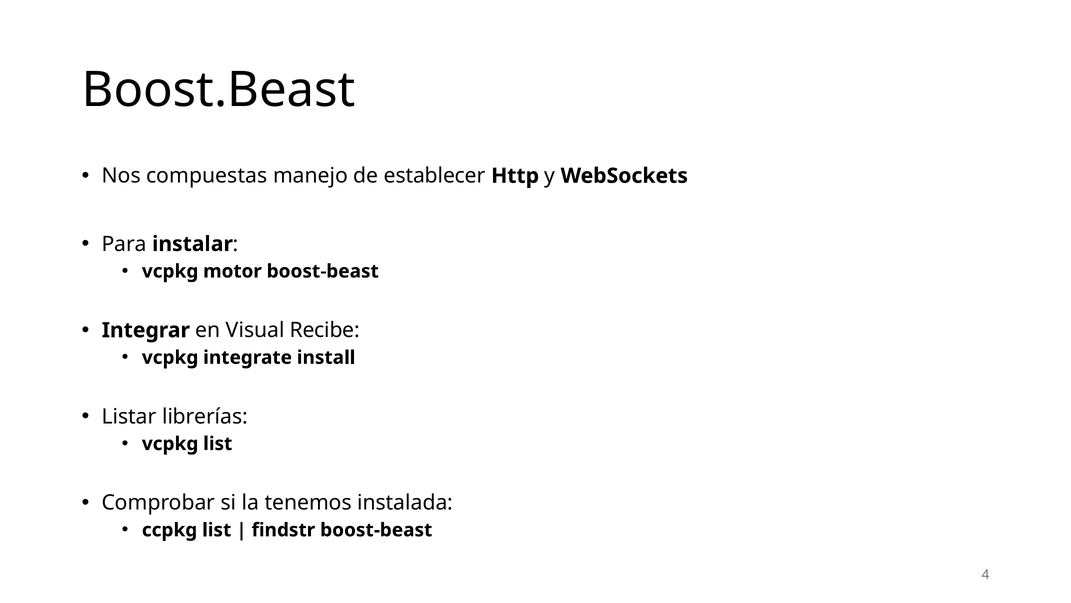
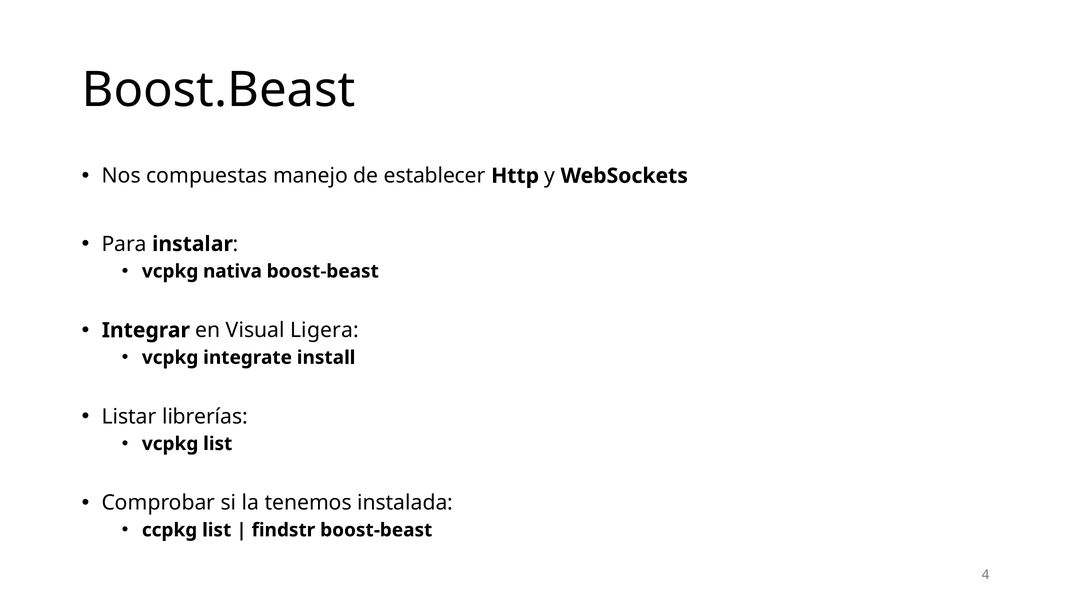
motor: motor -> nativa
Recibe: Recibe -> Ligera
